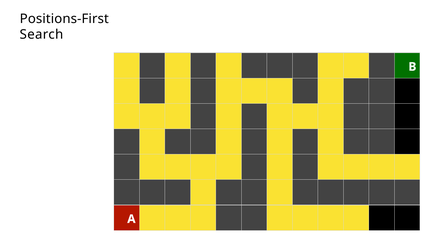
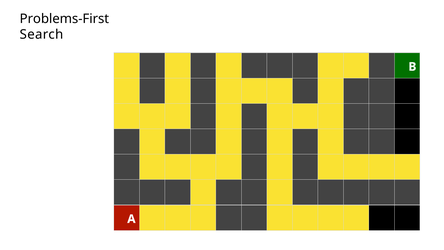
Positions-First: Positions-First -> Problems-First
